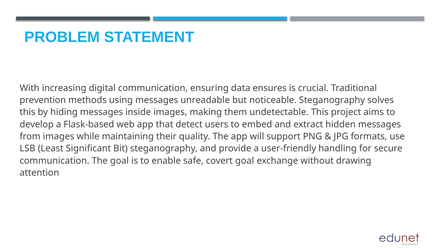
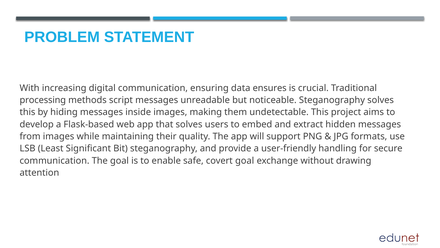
prevention: prevention -> processing
using: using -> script
that detect: detect -> solves
